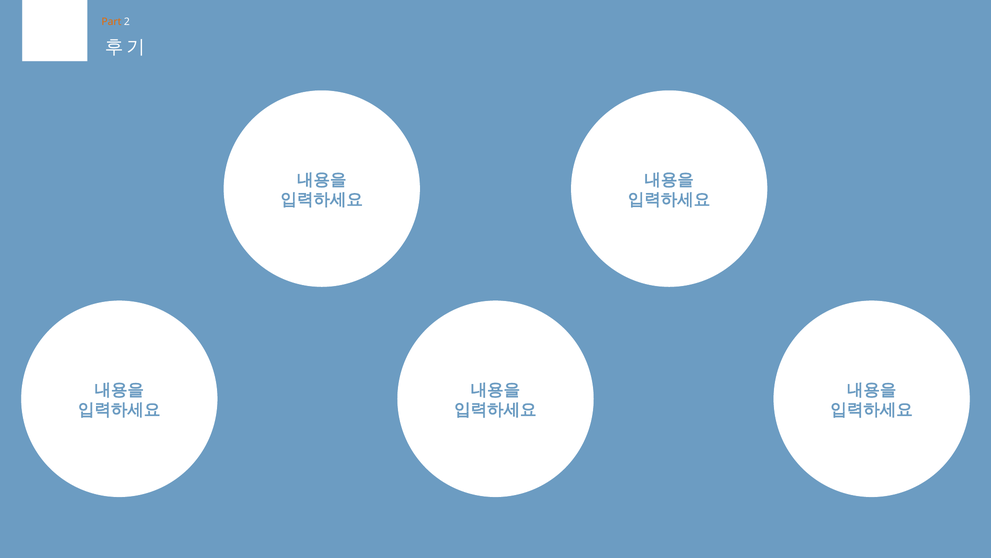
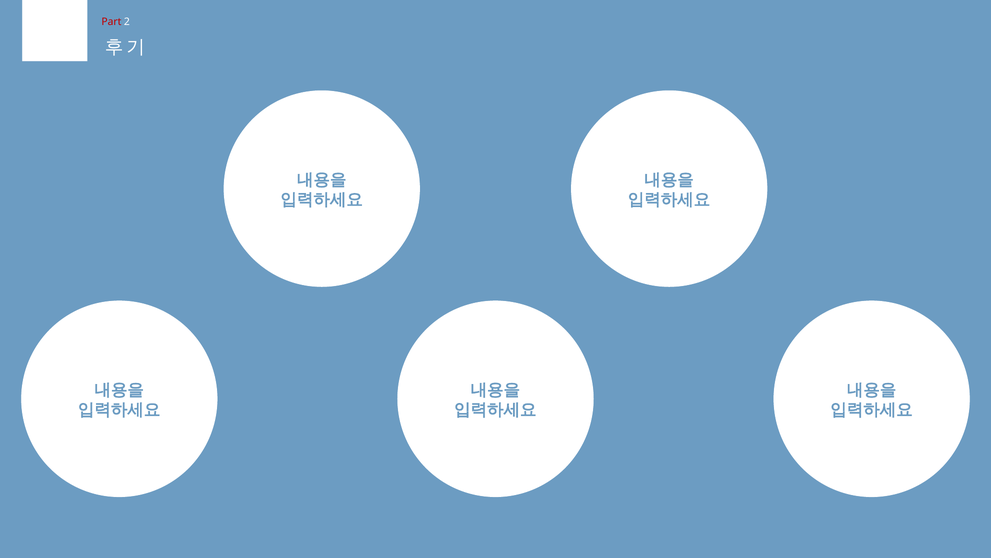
Part colour: orange -> red
